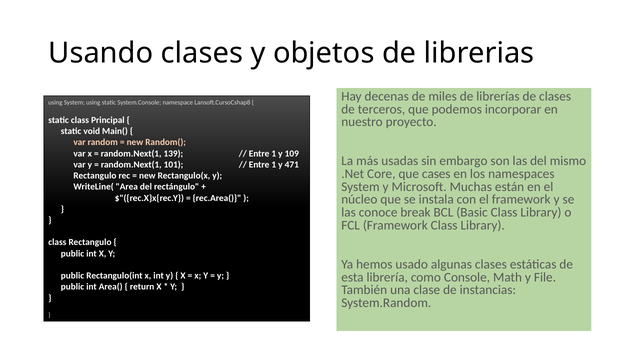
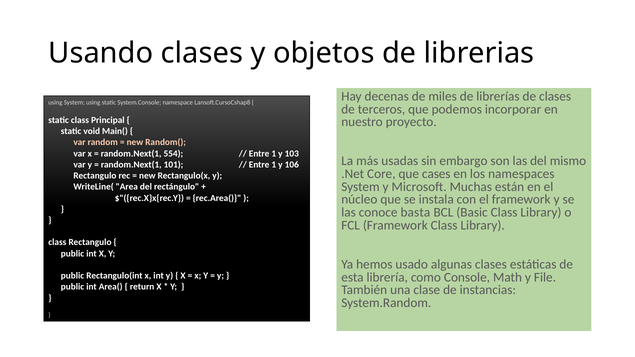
139: 139 -> 554
109: 109 -> 103
471: 471 -> 106
break: break -> basta
